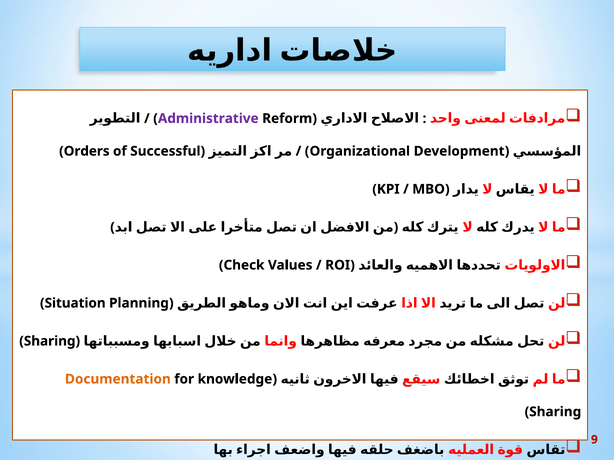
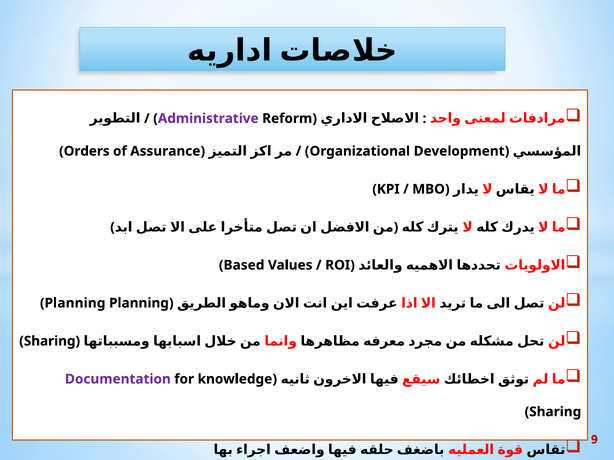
Successful: Successful -> Assurance
Check: Check -> Based
Situation at (75, 303): Situation -> Planning
Documentation colour: orange -> purple
